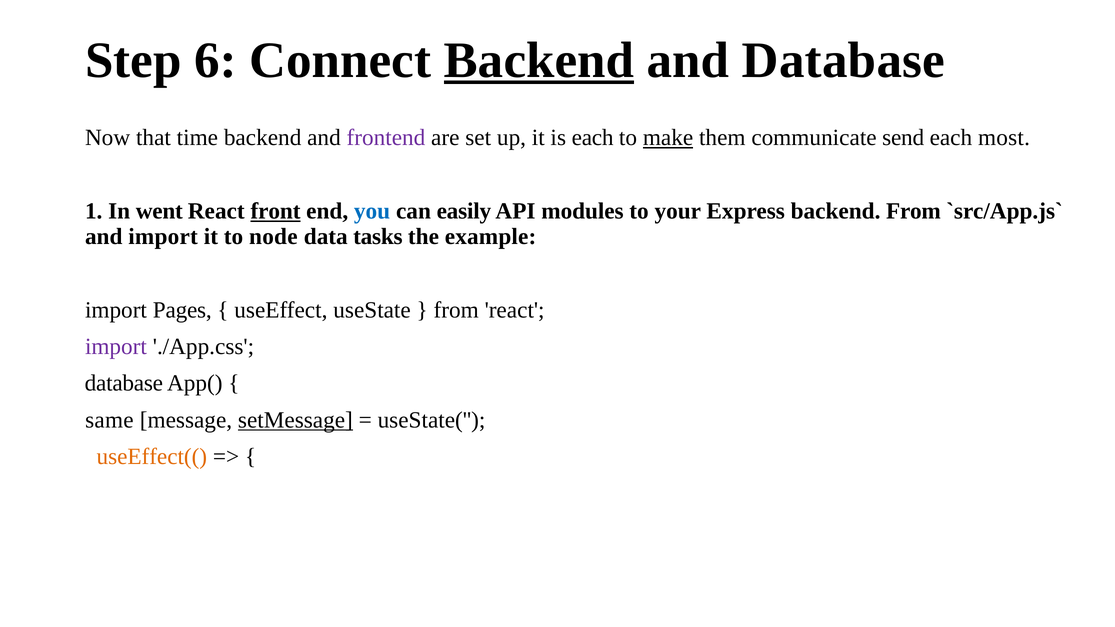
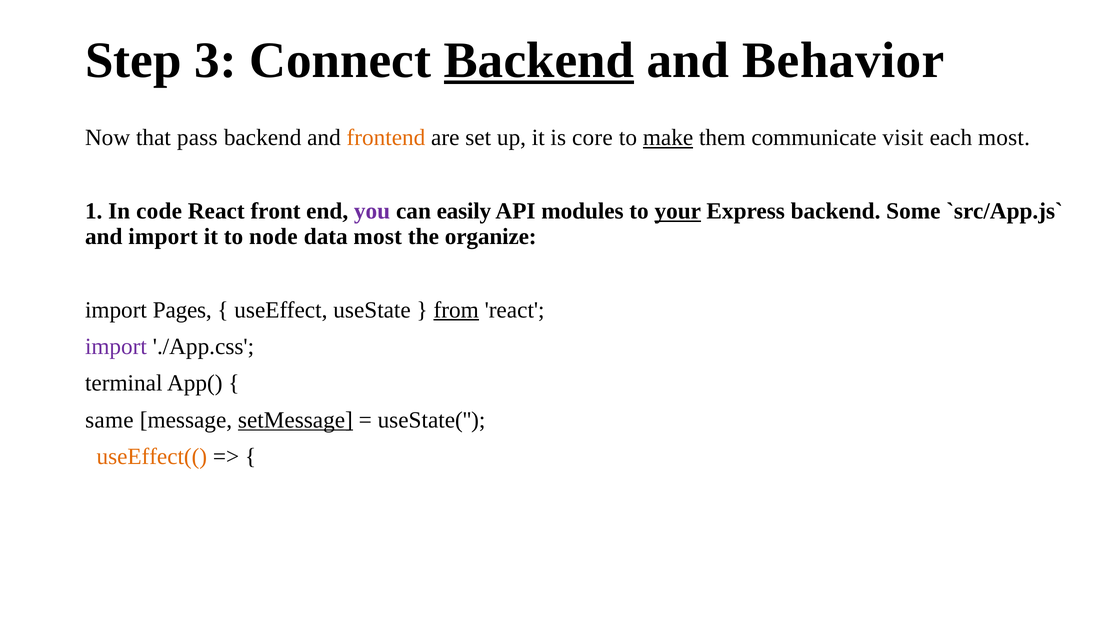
6: 6 -> 3
and Database: Database -> Behavior
time: time -> pass
frontend colour: purple -> orange
is each: each -> core
send: send -> visit
went: went -> code
front underline: present -> none
you colour: blue -> purple
your underline: none -> present
backend From: From -> Some
data tasks: tasks -> most
example: example -> organize
from at (456, 310) underline: none -> present
database at (124, 383): database -> terminal
